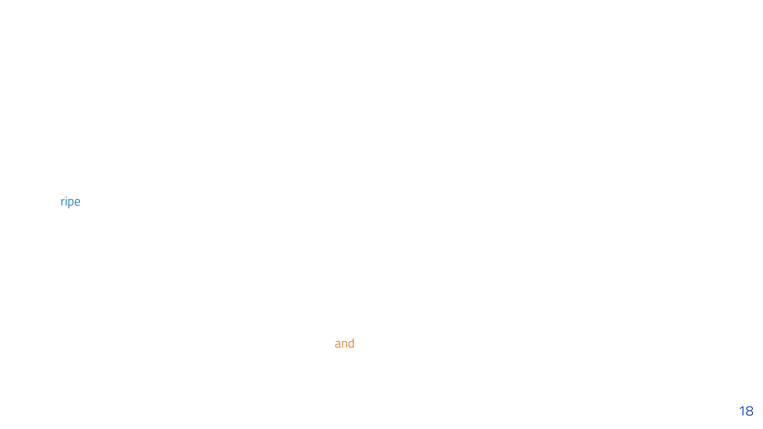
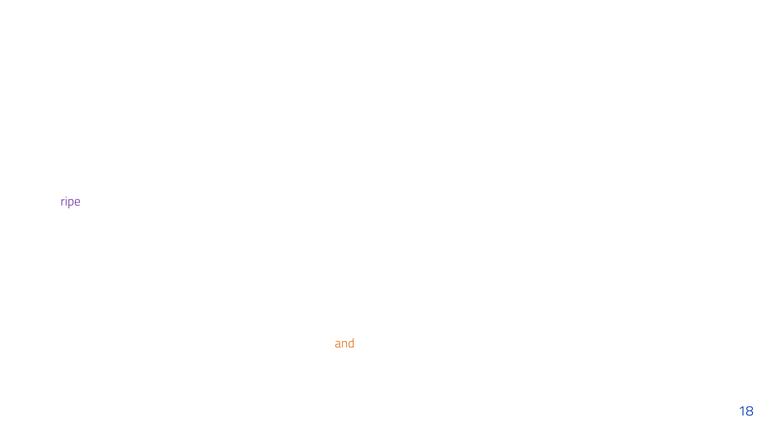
ripe at (71, 201) colour: blue -> purple
